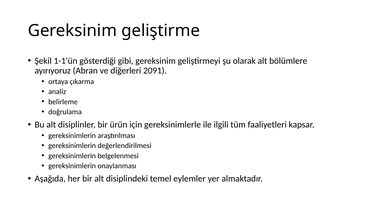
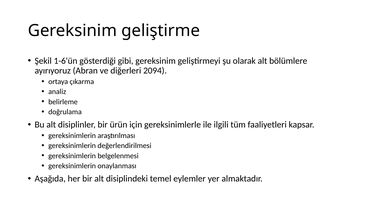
1-1'ün: 1-1'ün -> 1-6'ün
2091: 2091 -> 2094
